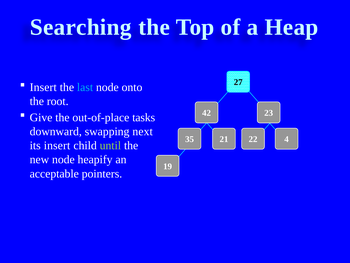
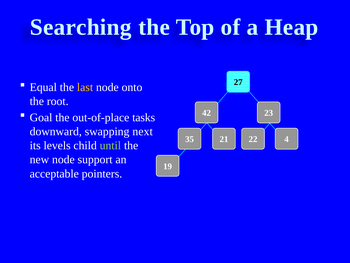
Insert at (43, 87): Insert -> Equal
last colour: light blue -> yellow
Give: Give -> Goal
its insert: insert -> levels
heapify: heapify -> support
